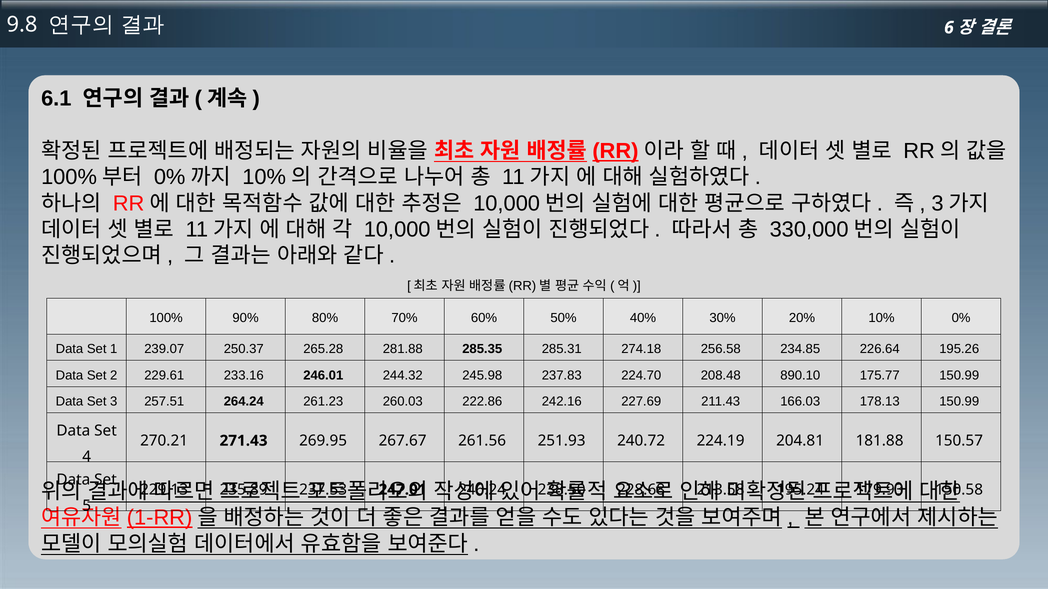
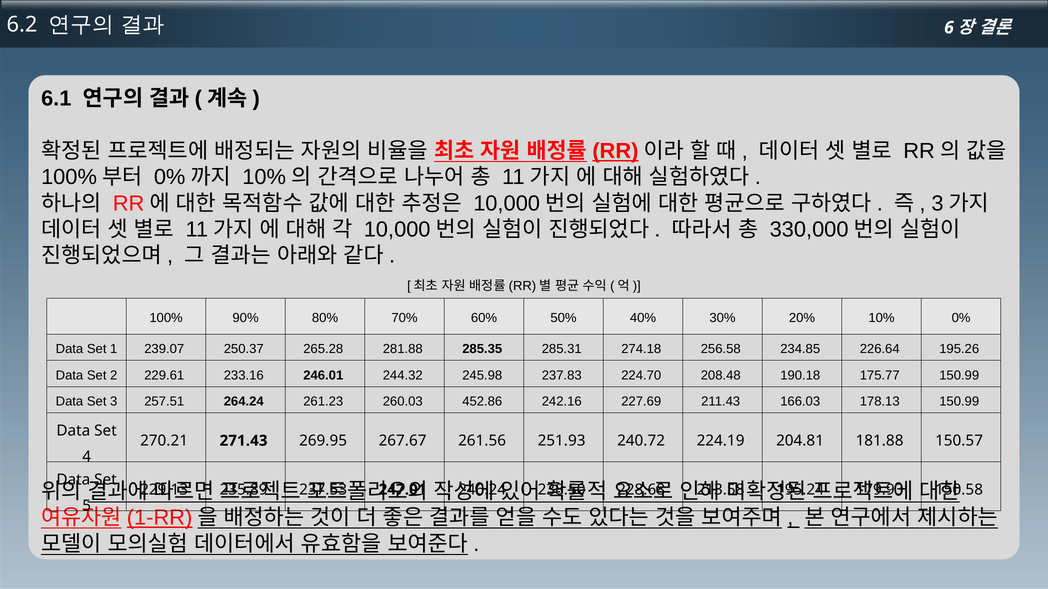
9.8: 9.8 -> 6.2
890.10: 890.10 -> 190.18
222.86: 222.86 -> 452.86
